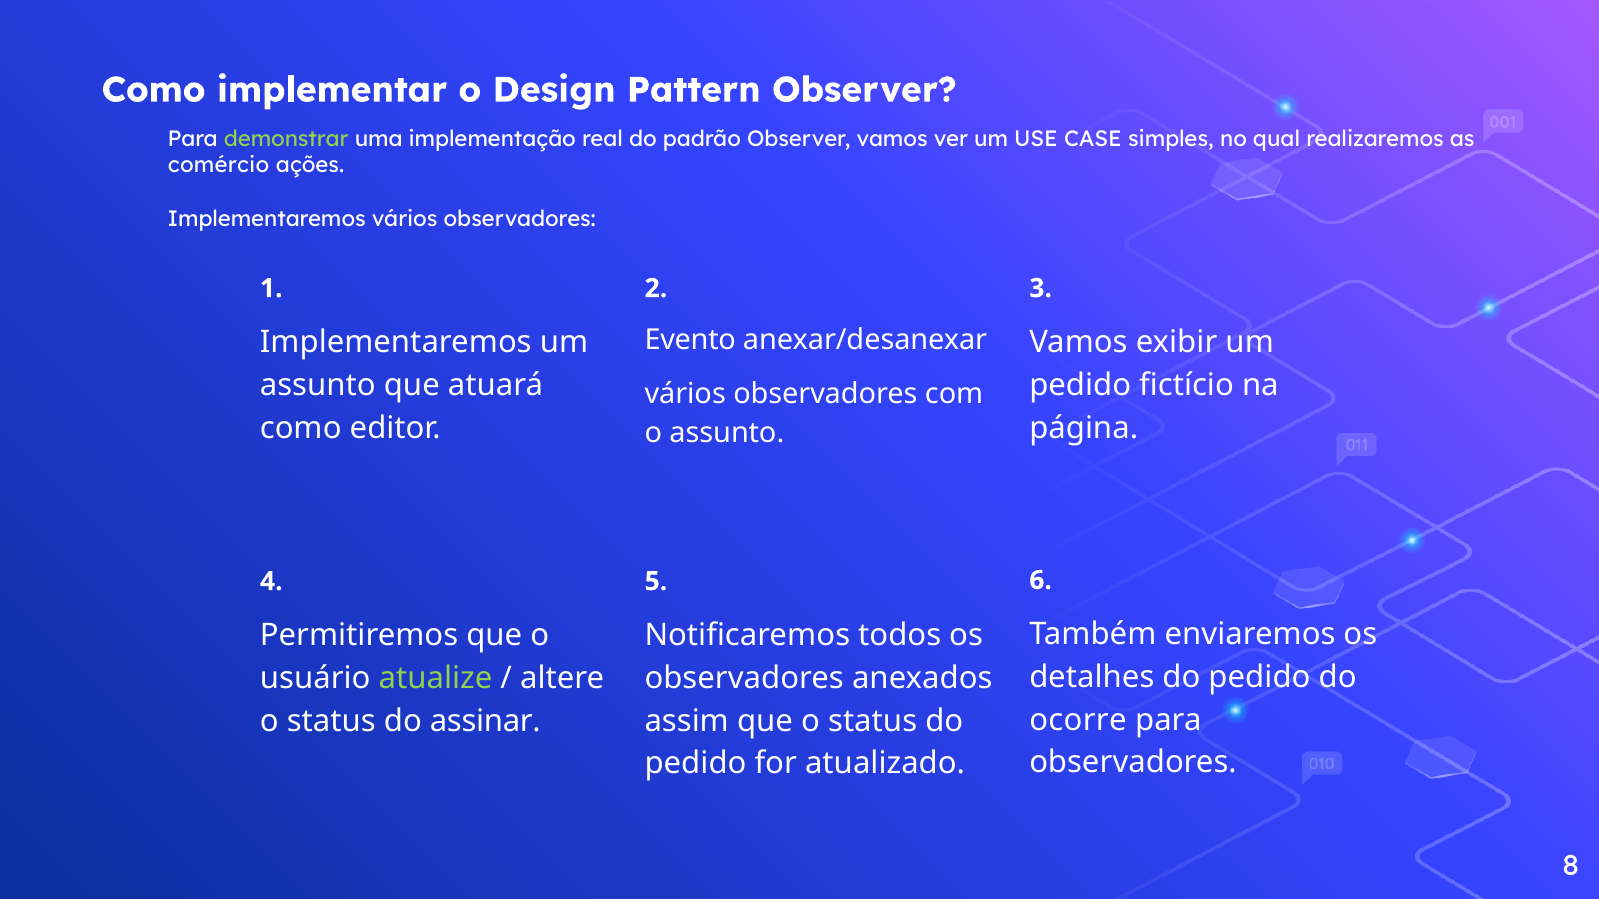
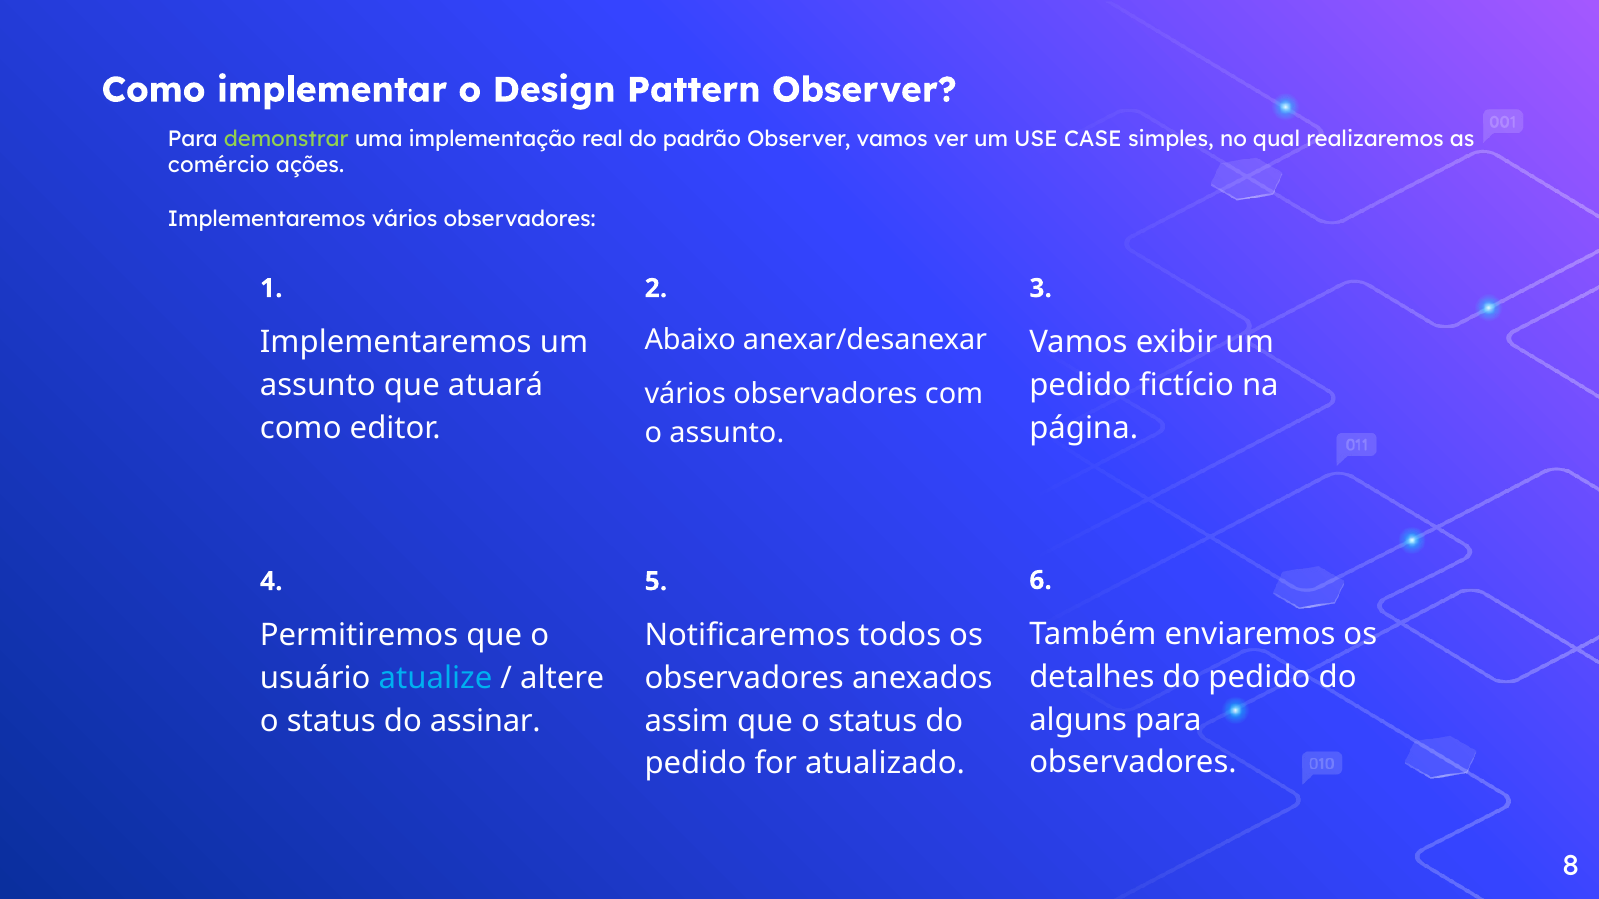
Evento: Evento -> Abaixo
atualize colour: light green -> light blue
ocorre: ocorre -> alguns
